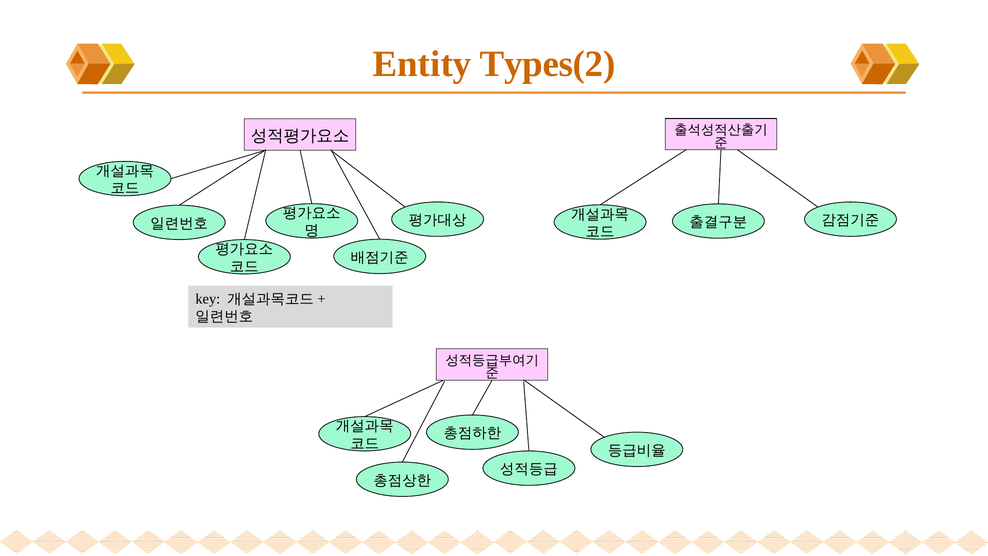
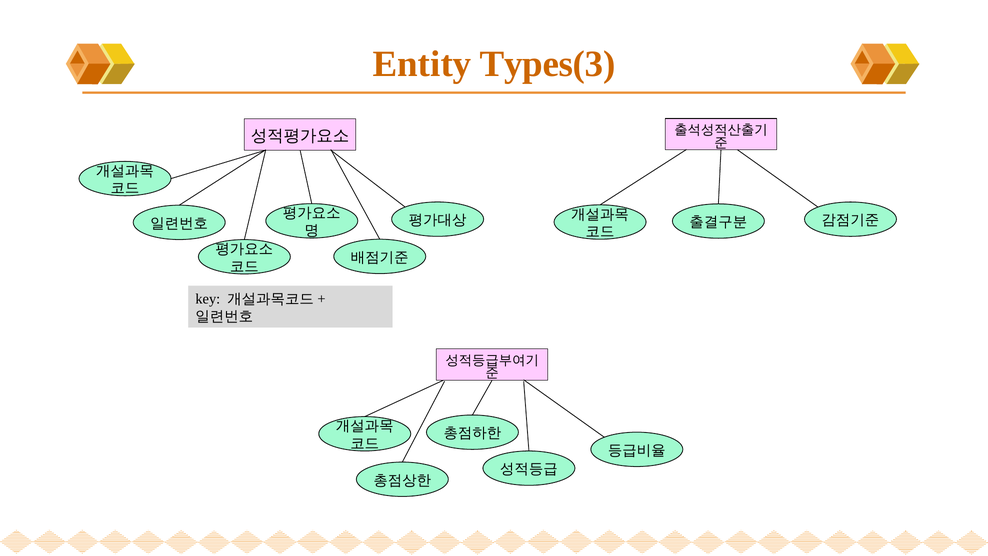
Types(2: Types(2 -> Types(3
